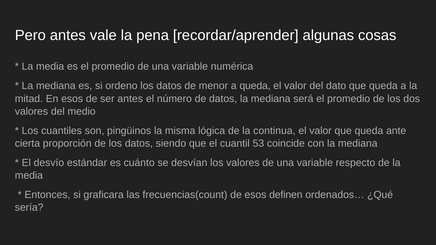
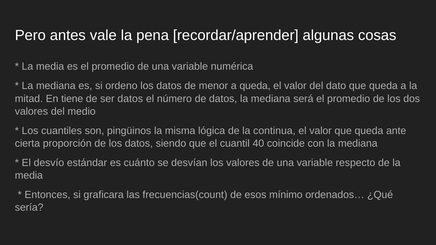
En esos: esos -> tiene
ser antes: antes -> datos
53: 53 -> 40
definen: definen -> mínimo
